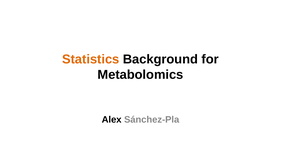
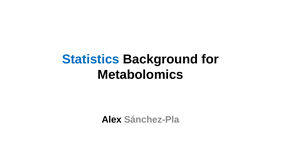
Statistics colour: orange -> blue
